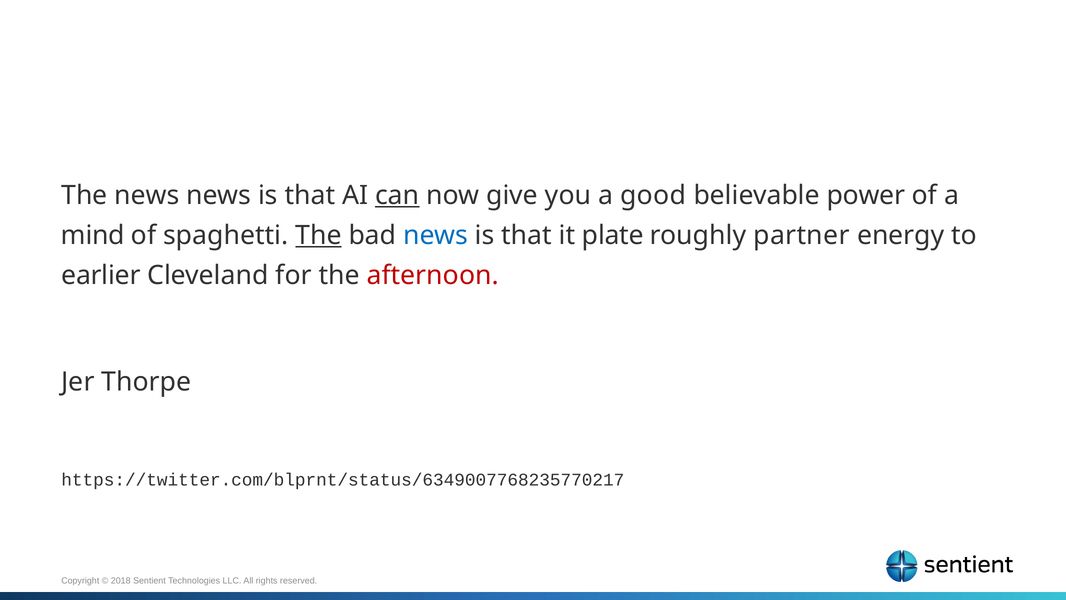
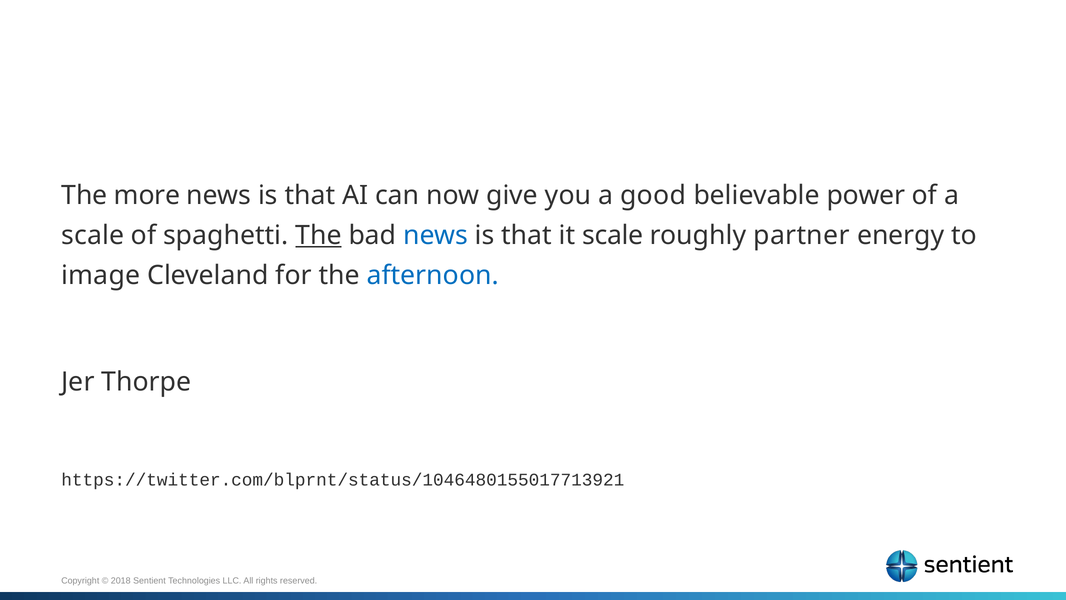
The news: news -> more
can underline: present -> none
mind at (93, 235): mind -> scale
it plate: plate -> scale
earlier: earlier -> image
afternoon colour: red -> blue
https://twitter.com/blprnt/status/6349007768235770217: https://twitter.com/blprnt/status/6349007768235770217 -> https://twitter.com/blprnt/status/1046480155017713921
